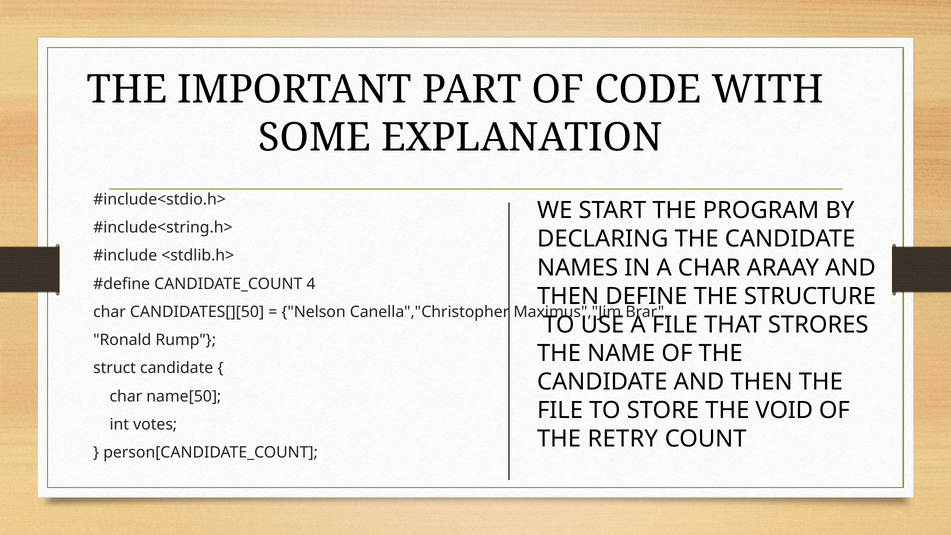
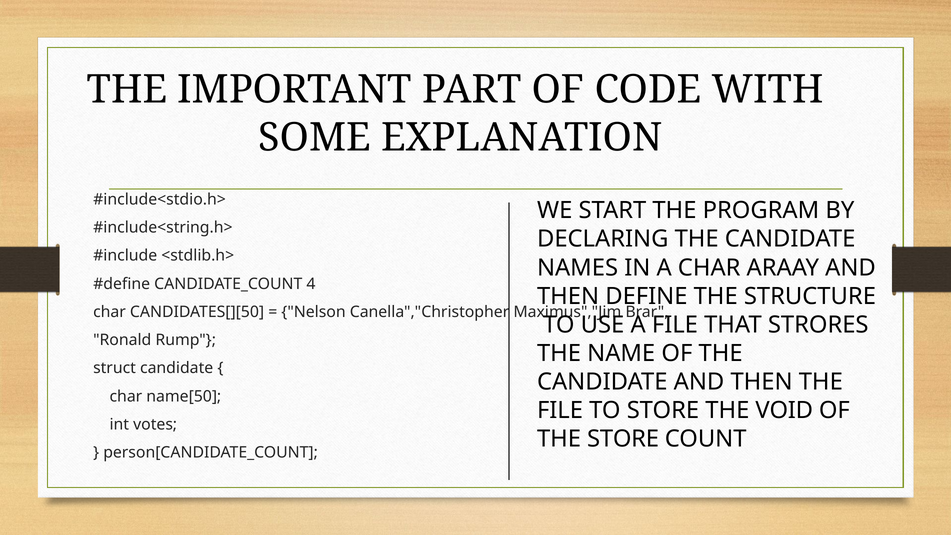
THE RETRY: RETRY -> STORE
